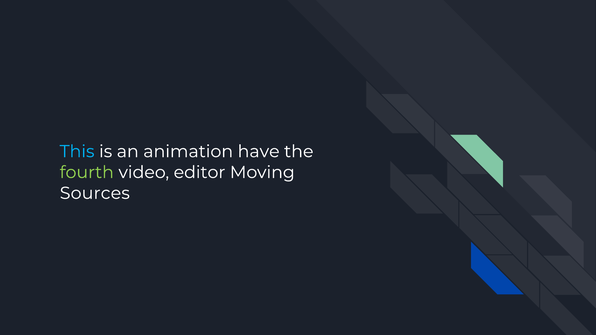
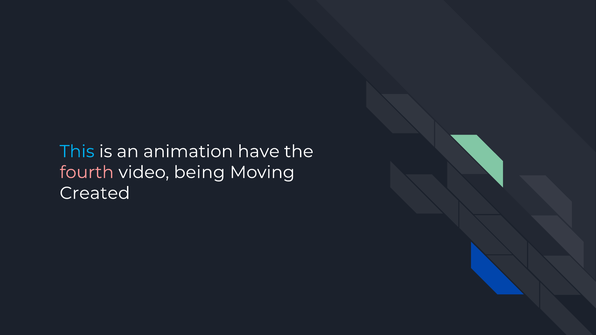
fourth colour: light green -> pink
editor: editor -> being
Sources: Sources -> Created
